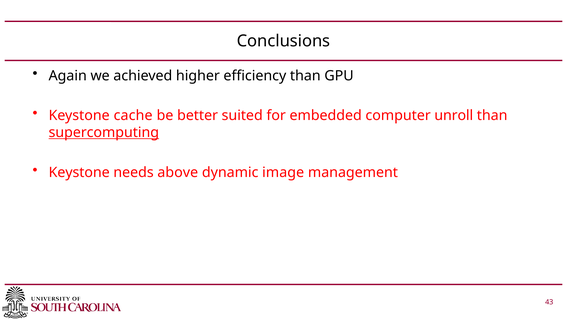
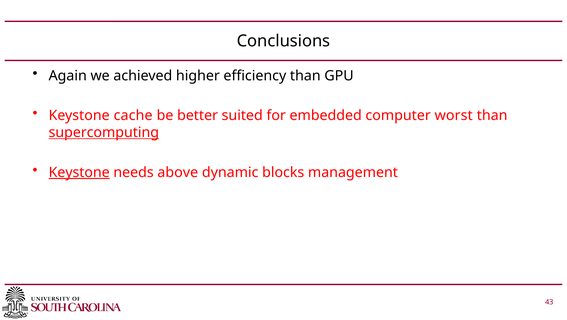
unroll: unroll -> worst
Keystone at (79, 172) underline: none -> present
image: image -> blocks
